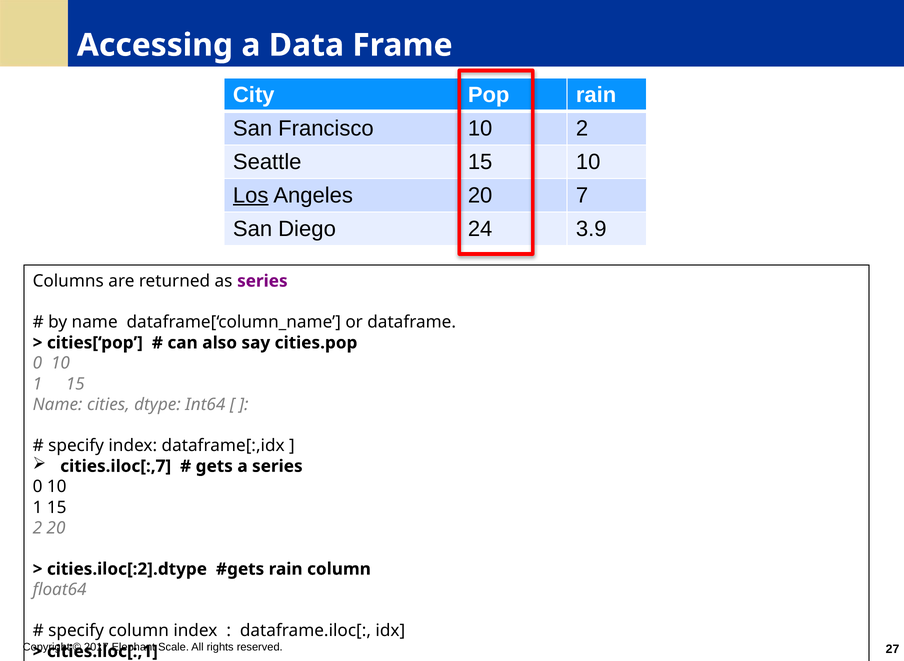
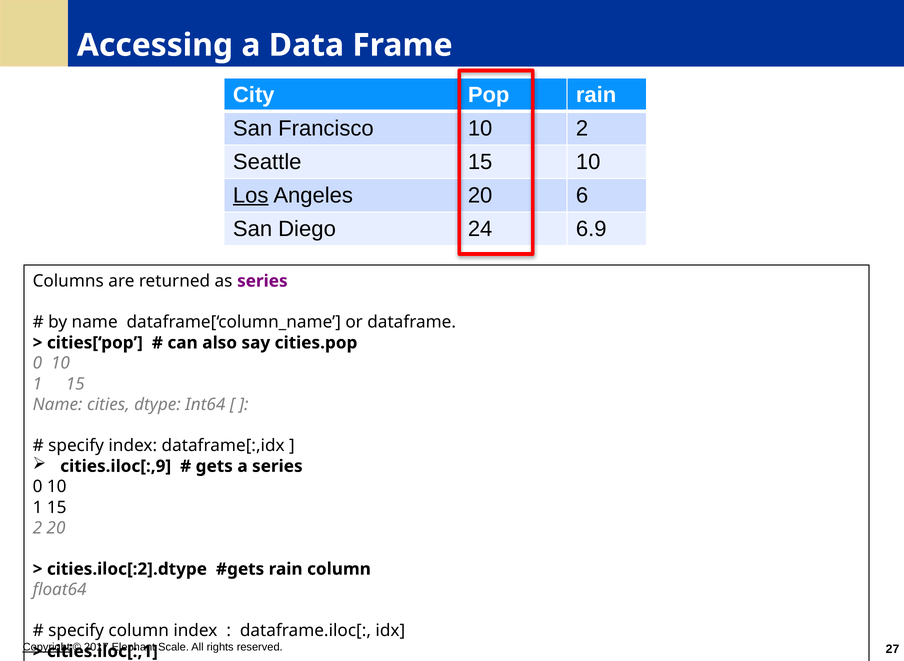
7: 7 -> 6
3.9: 3.9 -> 6.9
cities.iloc[:,7: cities.iloc[:,7 -> cities.iloc[:,9
Copyright underline: none -> present
